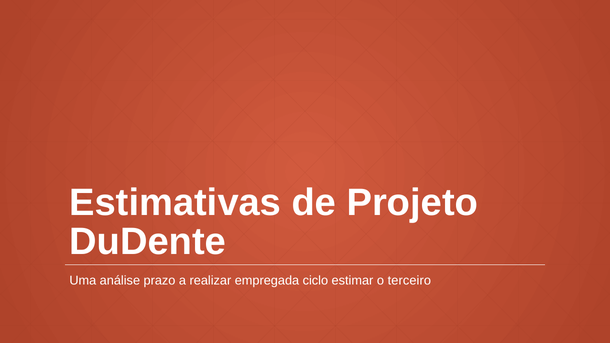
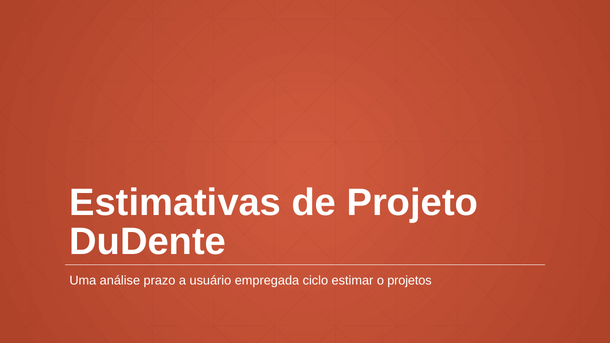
realizar: realizar -> usuário
terceiro: terceiro -> projetos
